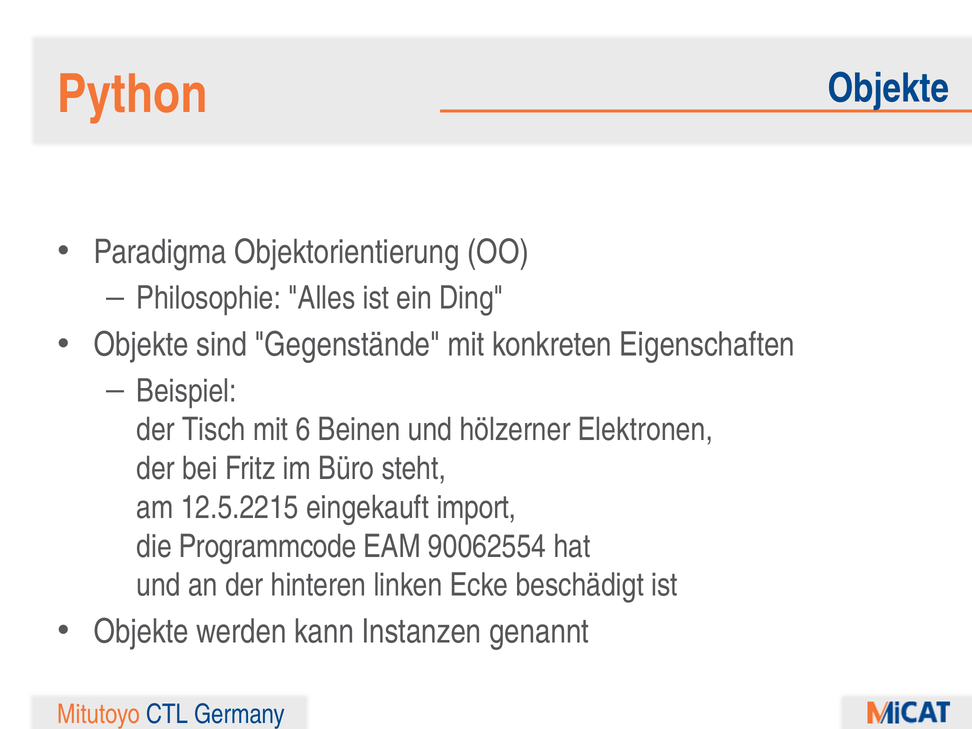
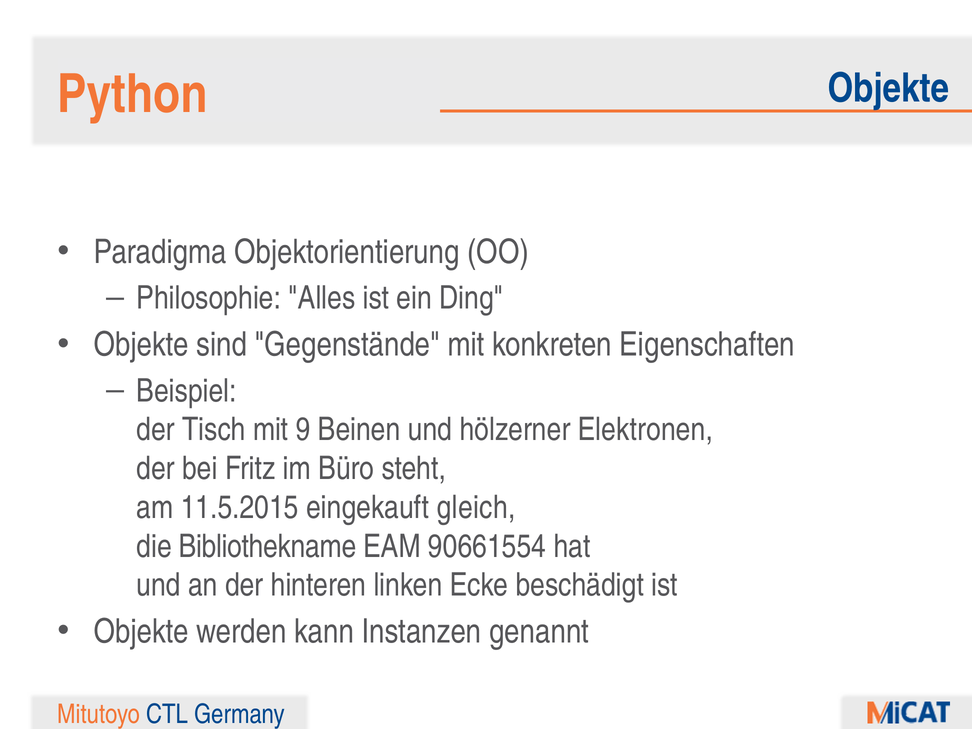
6: 6 -> 9
12.5.2215: 12.5.2215 -> 11.5.2015
import: import -> gleich
Programmcode: Programmcode -> Bibliothekname
90062554: 90062554 -> 90661554
